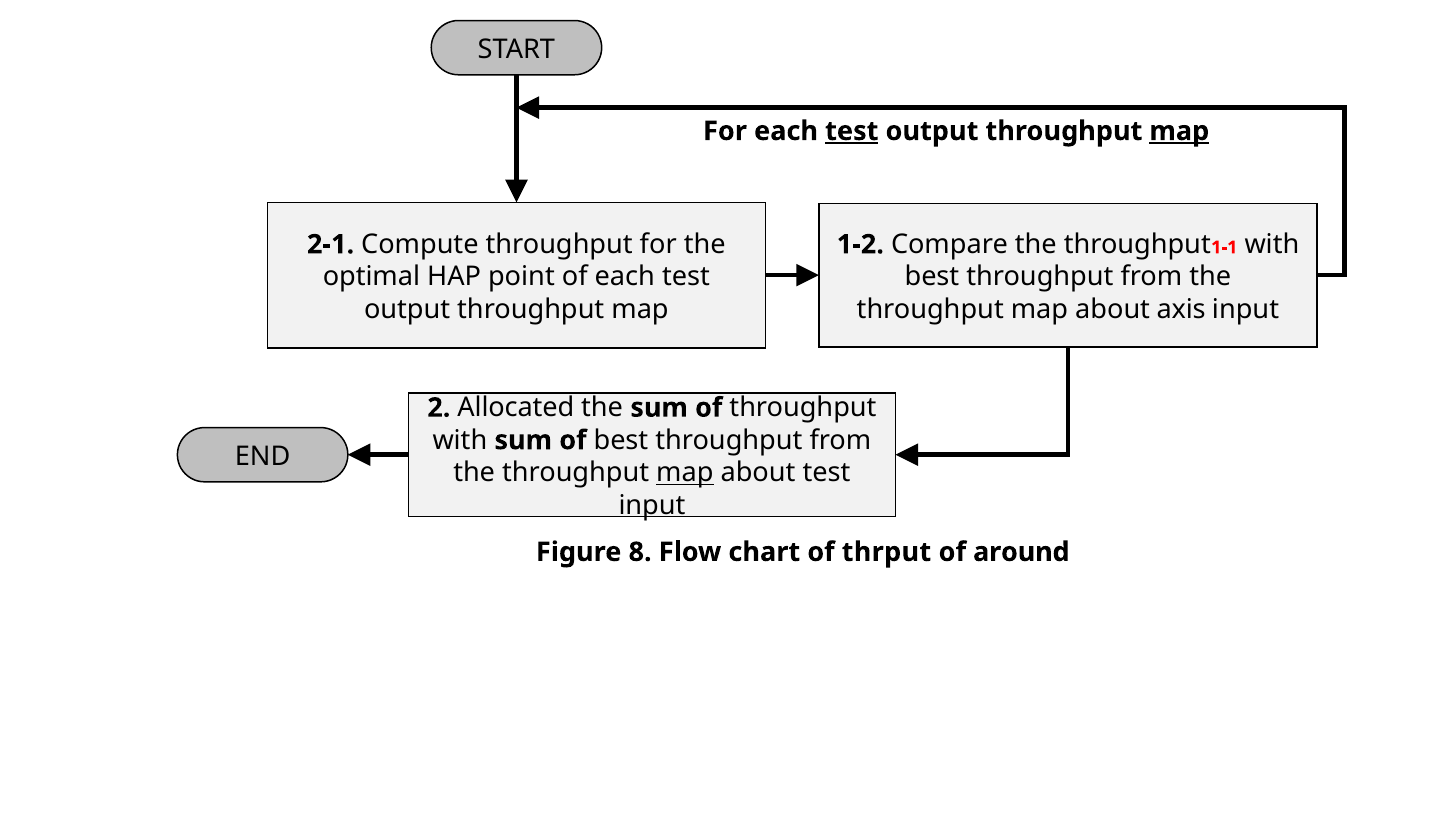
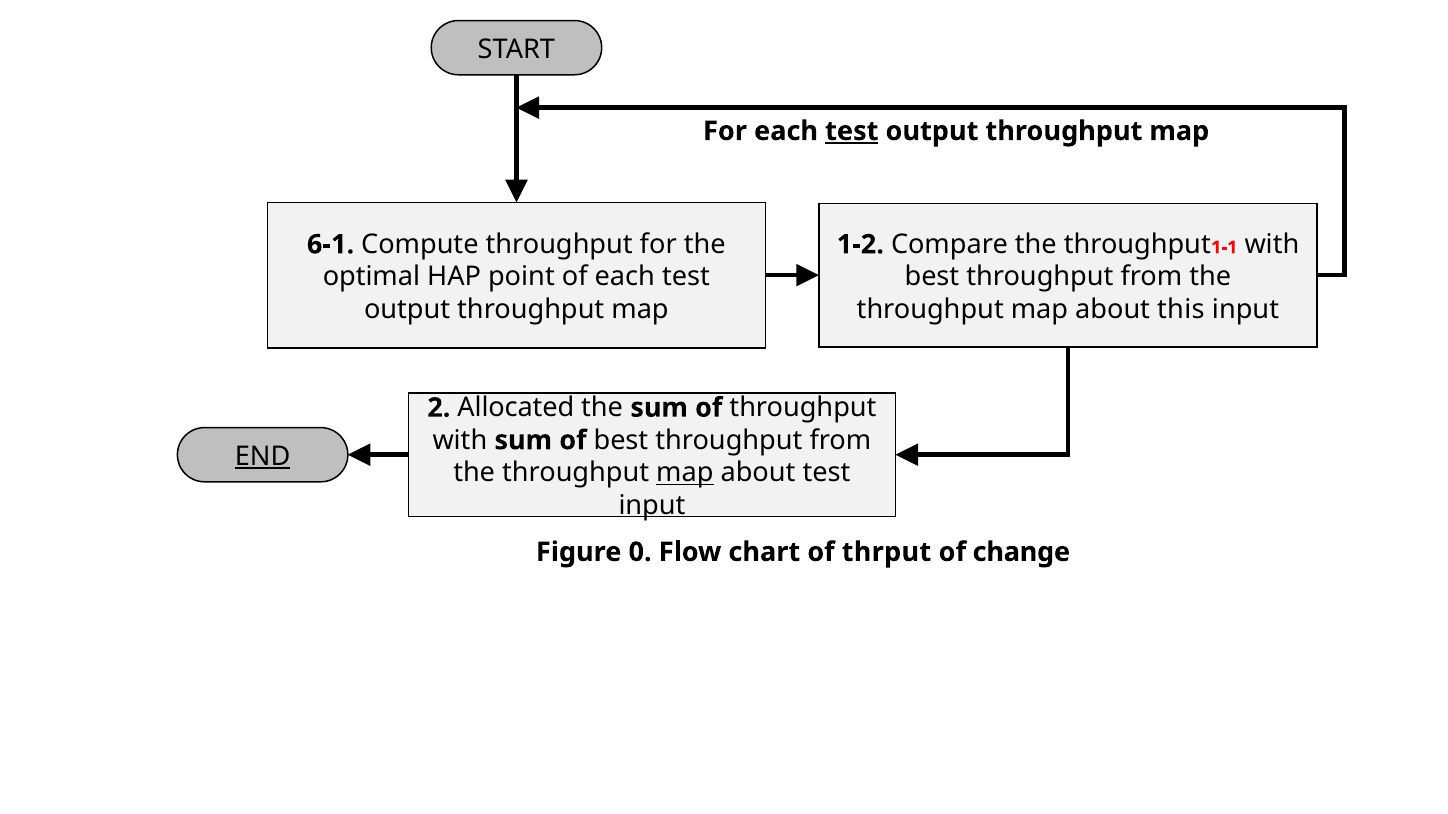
map at (1179, 131) underline: present -> none
2-1: 2-1 -> 6-1
axis: axis -> this
END underline: none -> present
8: 8 -> 0
around: around -> change
